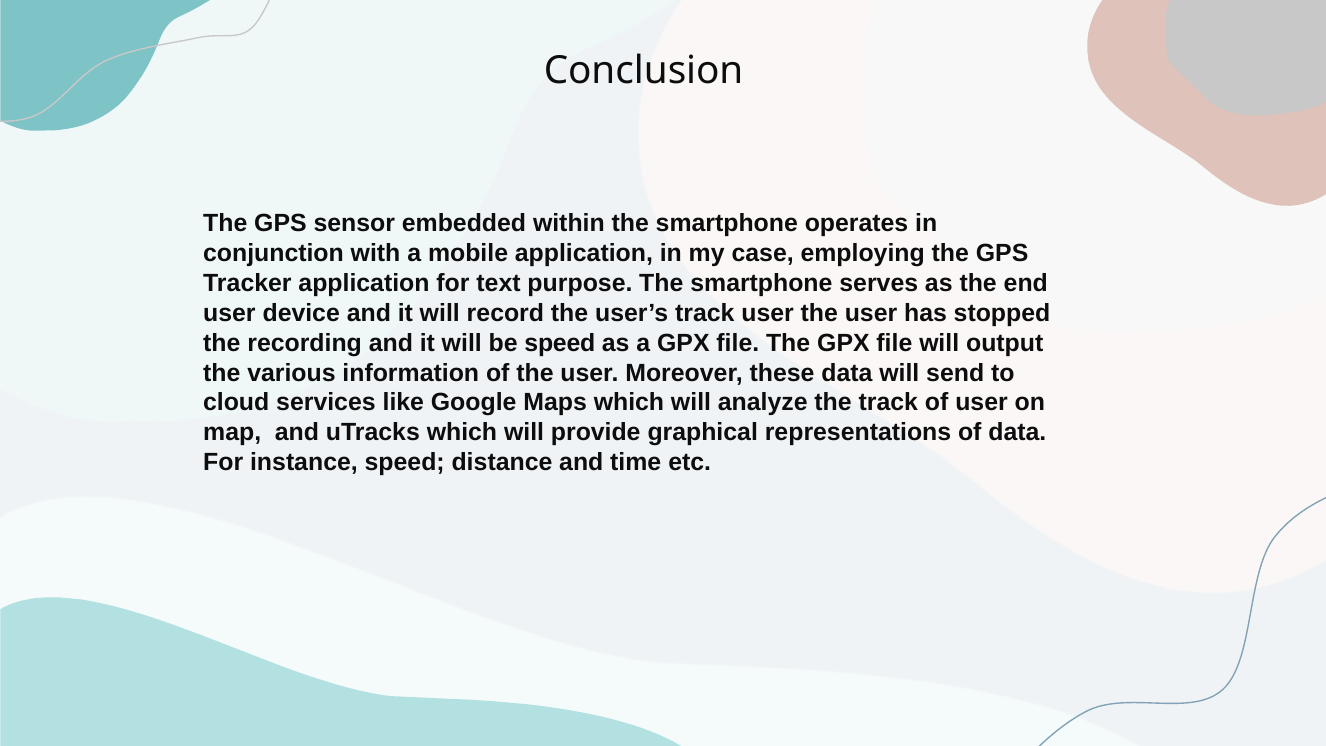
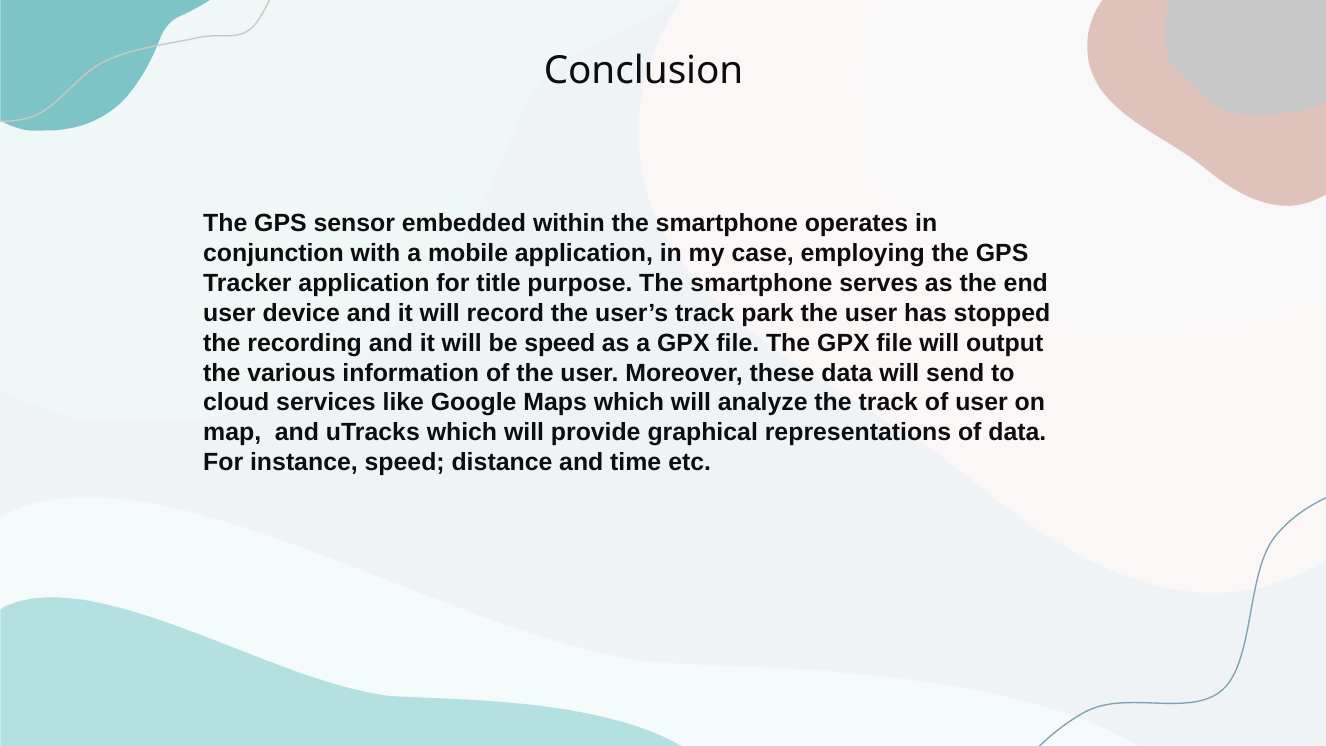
text: text -> title
track user: user -> park
